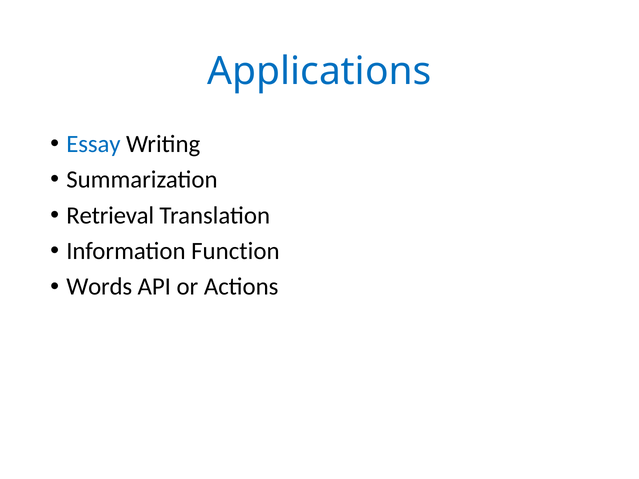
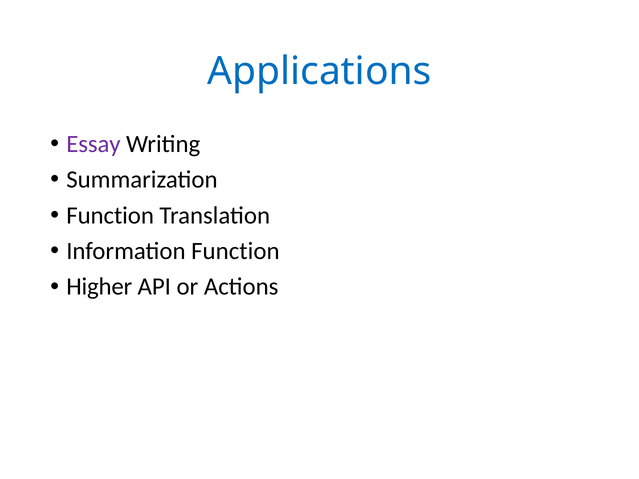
Essay colour: blue -> purple
Retrieval at (110, 215): Retrieval -> Function
Words: Words -> Higher
